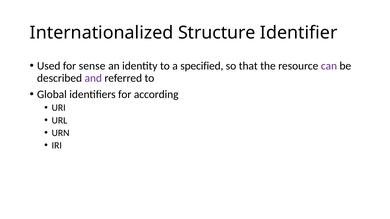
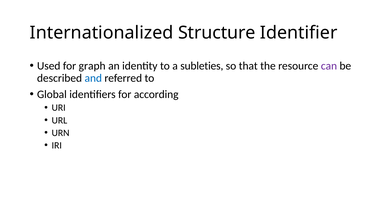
sense: sense -> graph
specified: specified -> subleties
and colour: purple -> blue
